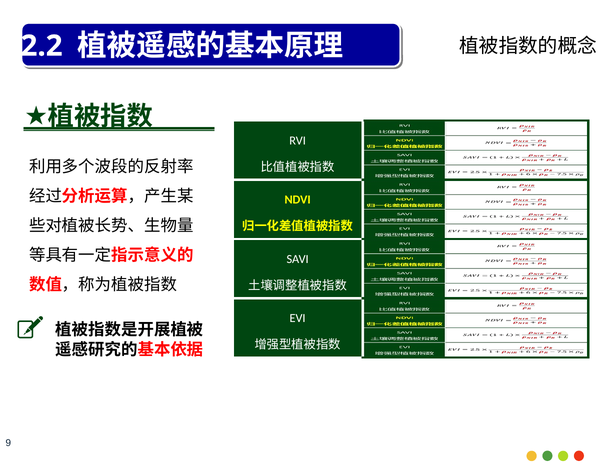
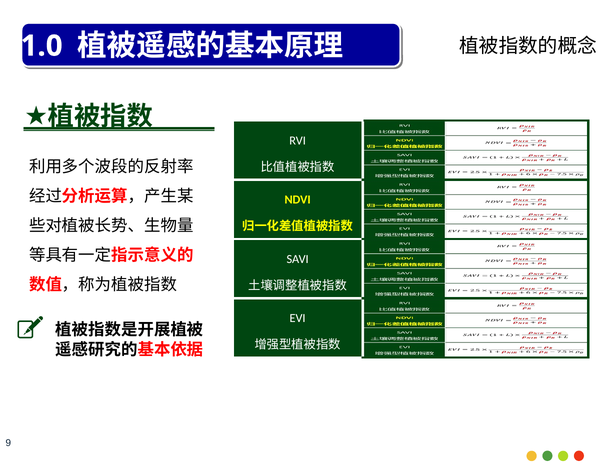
2.2: 2.2 -> 1.0
